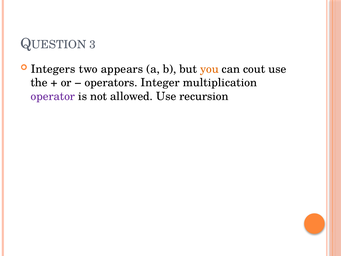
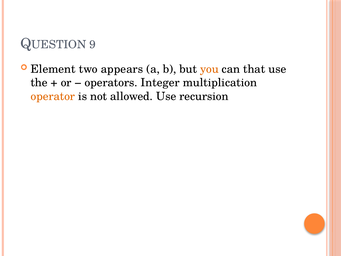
3: 3 -> 9
Integers: Integers -> Element
cout: cout -> that
operator colour: purple -> orange
